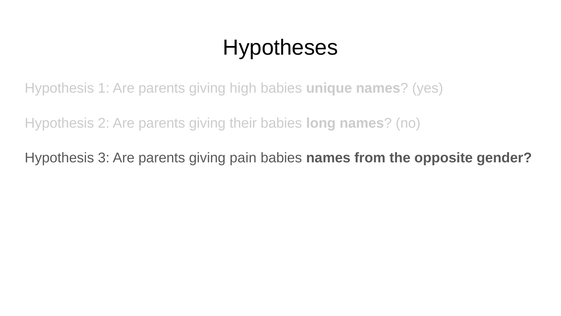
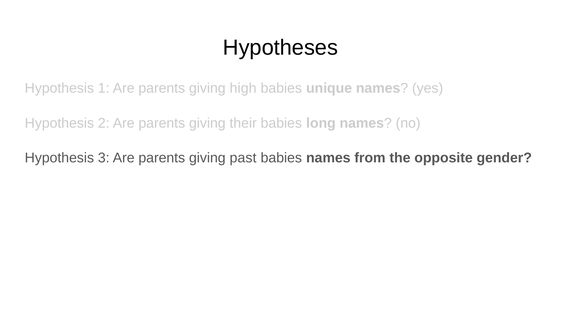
pain: pain -> past
